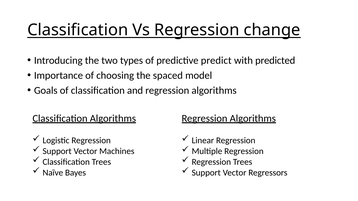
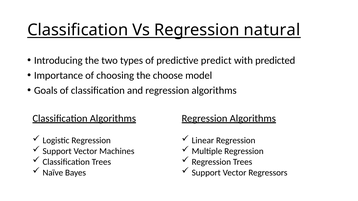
change: change -> natural
spaced: spaced -> choose
